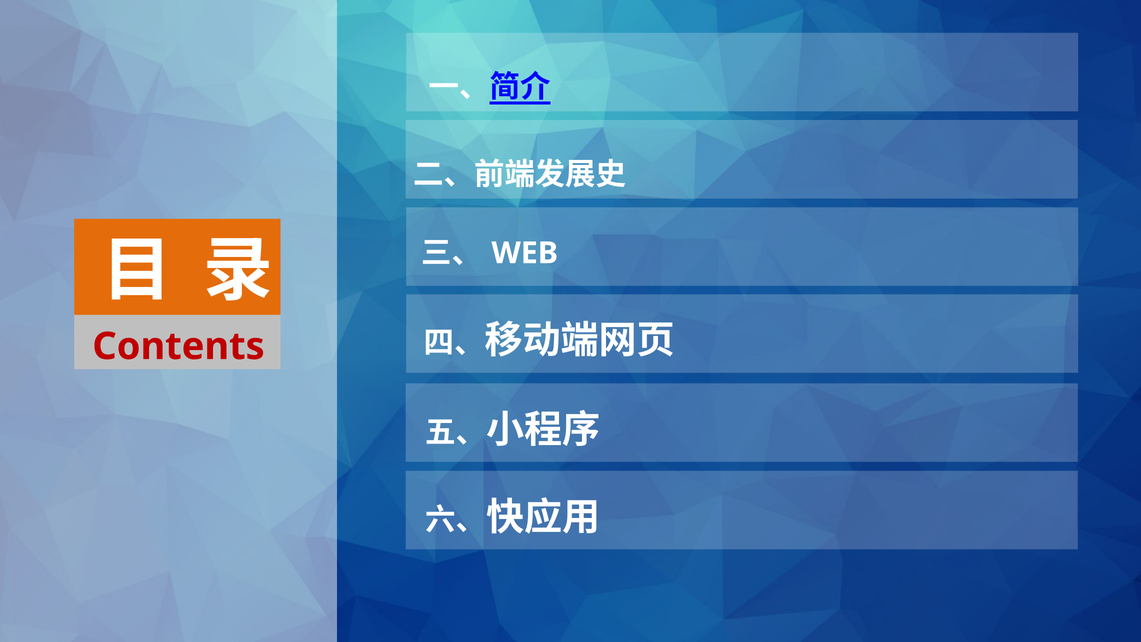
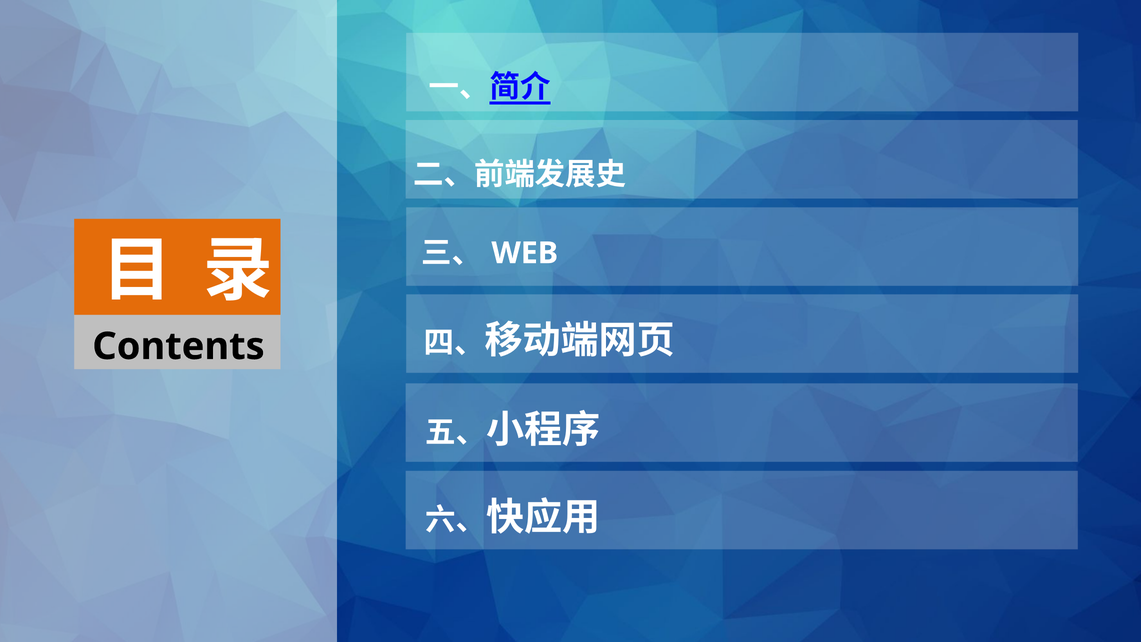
Contents colour: red -> black
